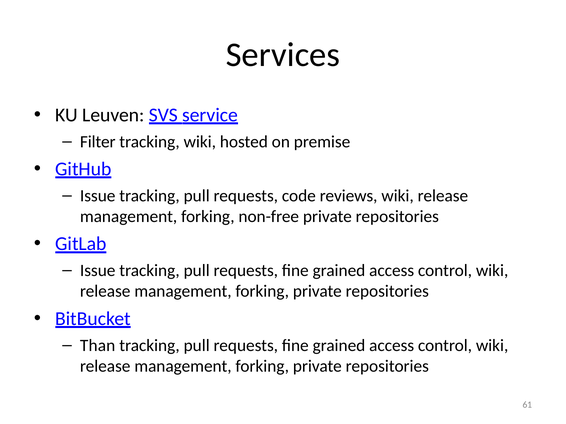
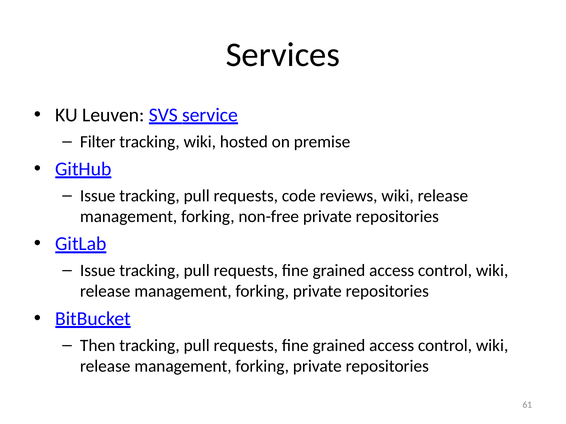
Than: Than -> Then
